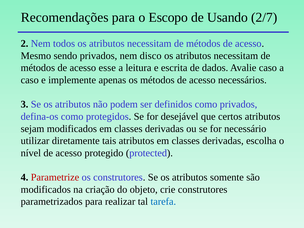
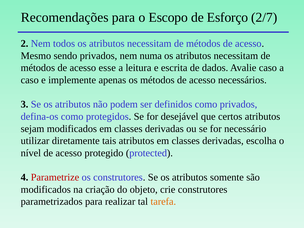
Usando: Usando -> Esforço
disco: disco -> numa
tarefa colour: blue -> orange
